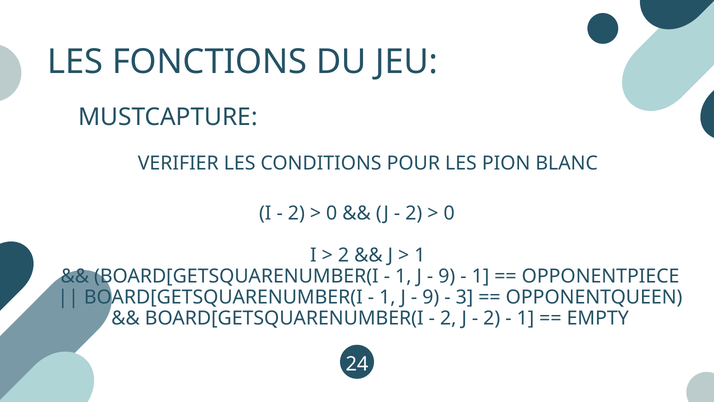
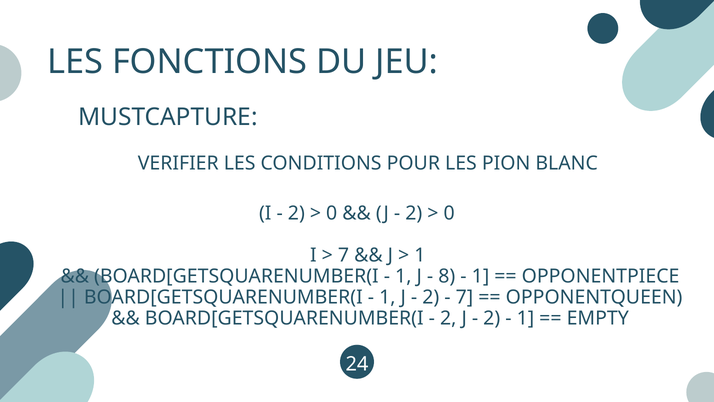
2 at (343, 255): 2 -> 7
9 at (447, 276): 9 -> 8
9 at (431, 297): 9 -> 2
3 at (464, 297): 3 -> 7
